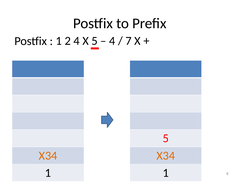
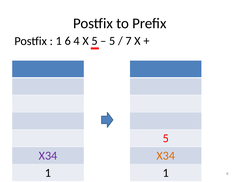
2: 2 -> 6
4 at (112, 41): 4 -> 5
X34 at (48, 156) colour: orange -> purple
